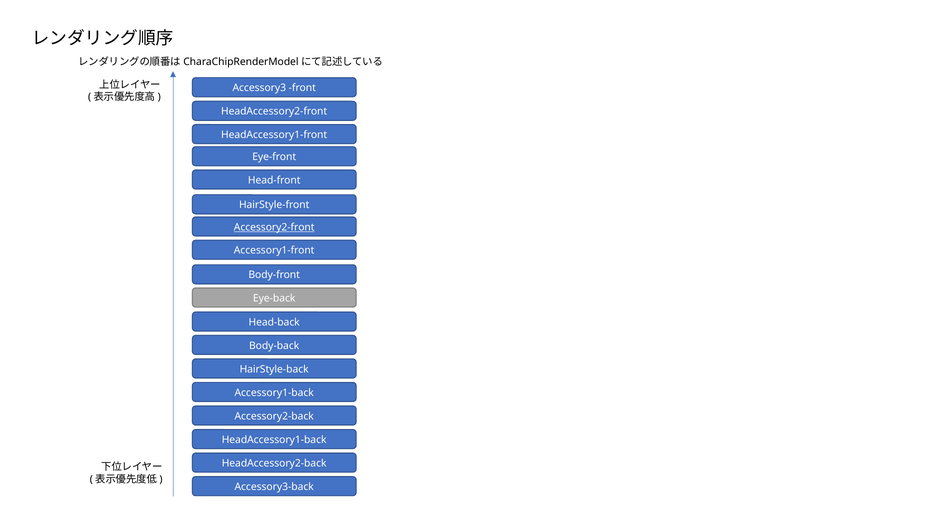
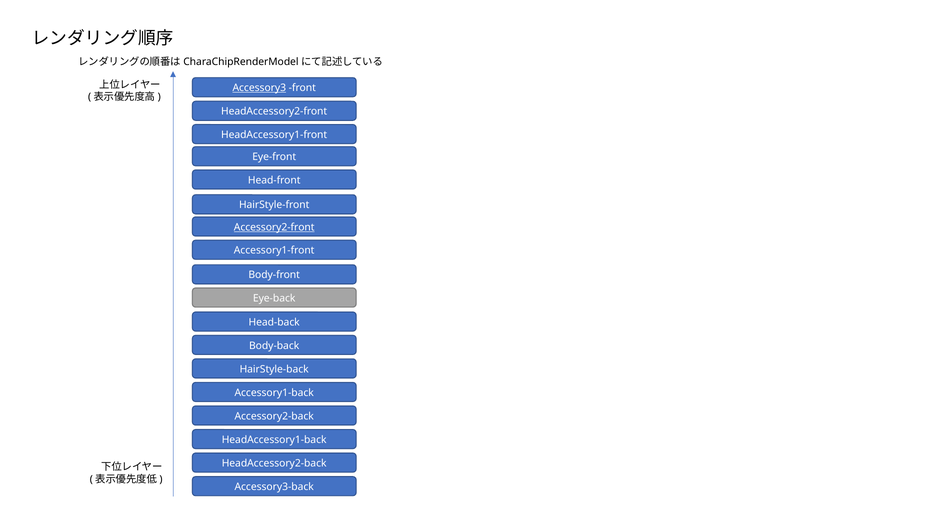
Accessory3 underline: none -> present
